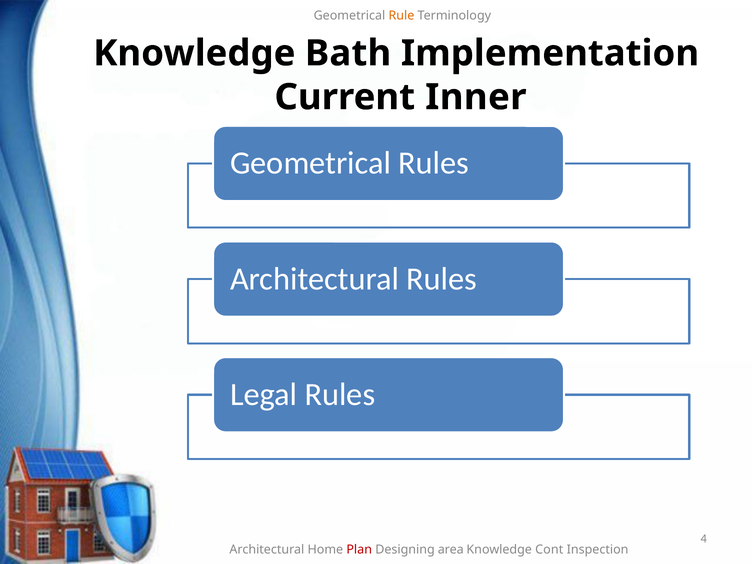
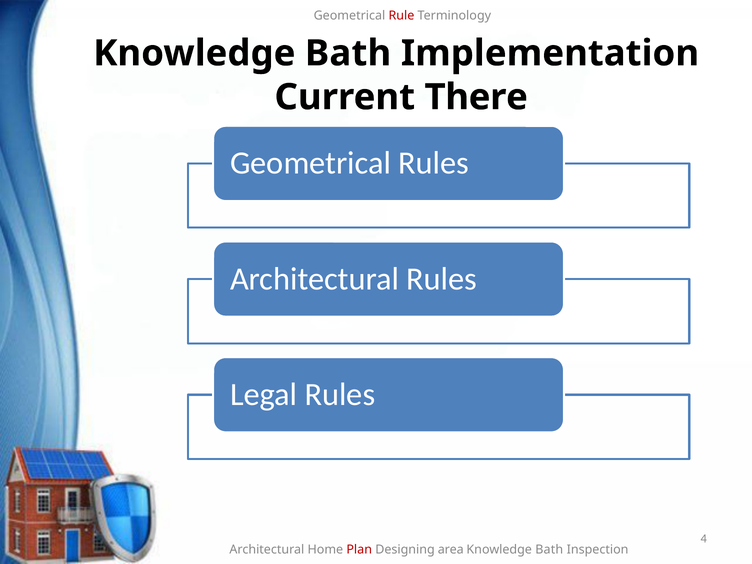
Rule colour: orange -> red
Inner: Inner -> There
Cont at (549, 550): Cont -> Bath
